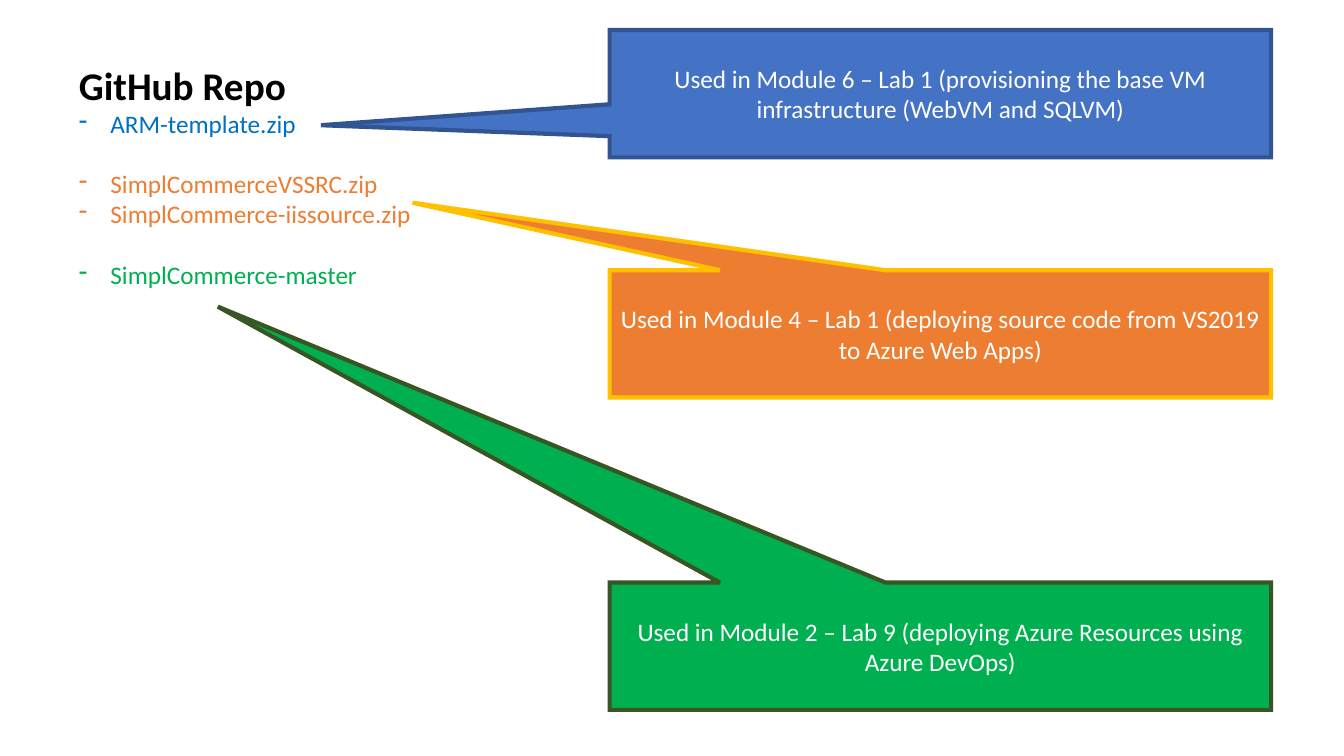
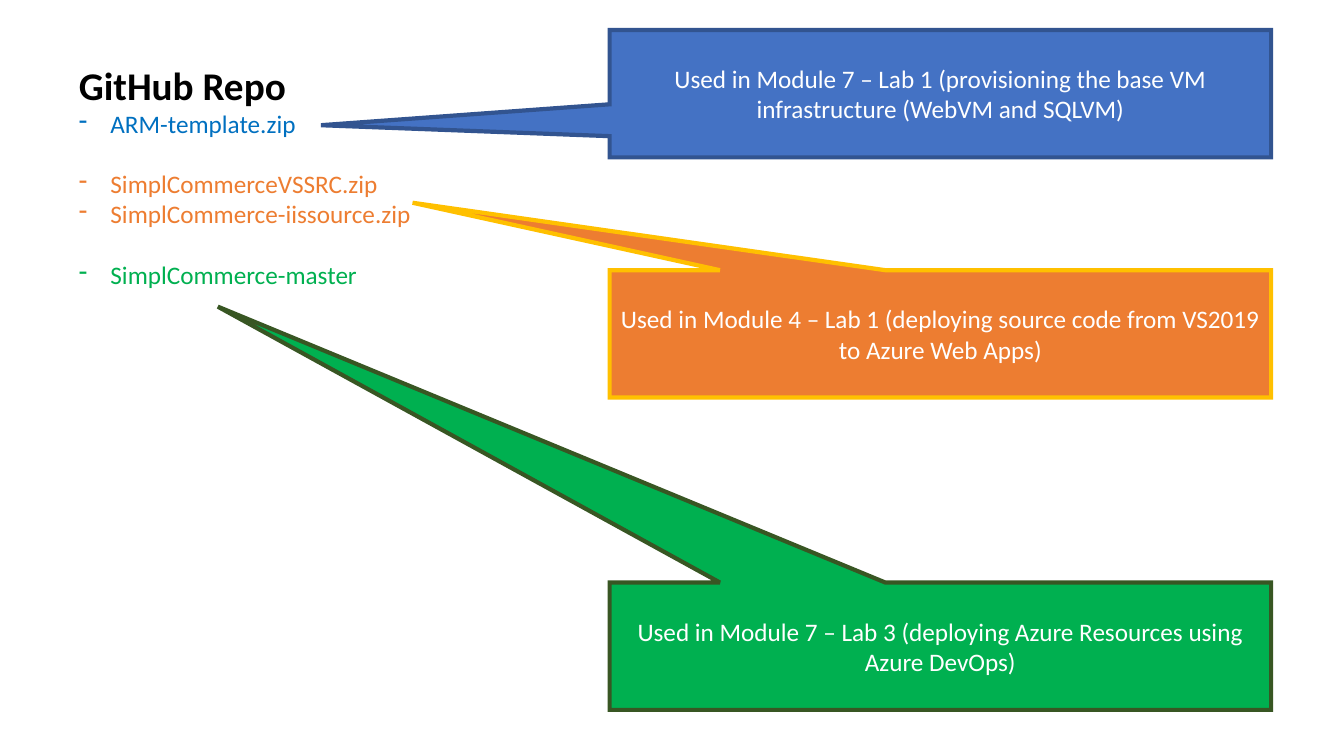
6 at (848, 80): 6 -> 7
2 at (811, 633): 2 -> 7
9: 9 -> 3
